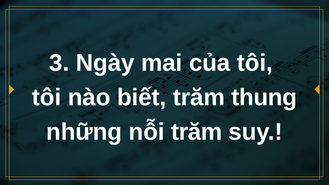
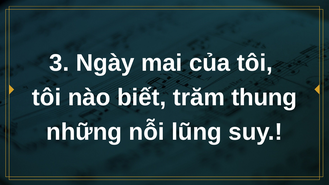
nỗi trăm: trăm -> lũng
